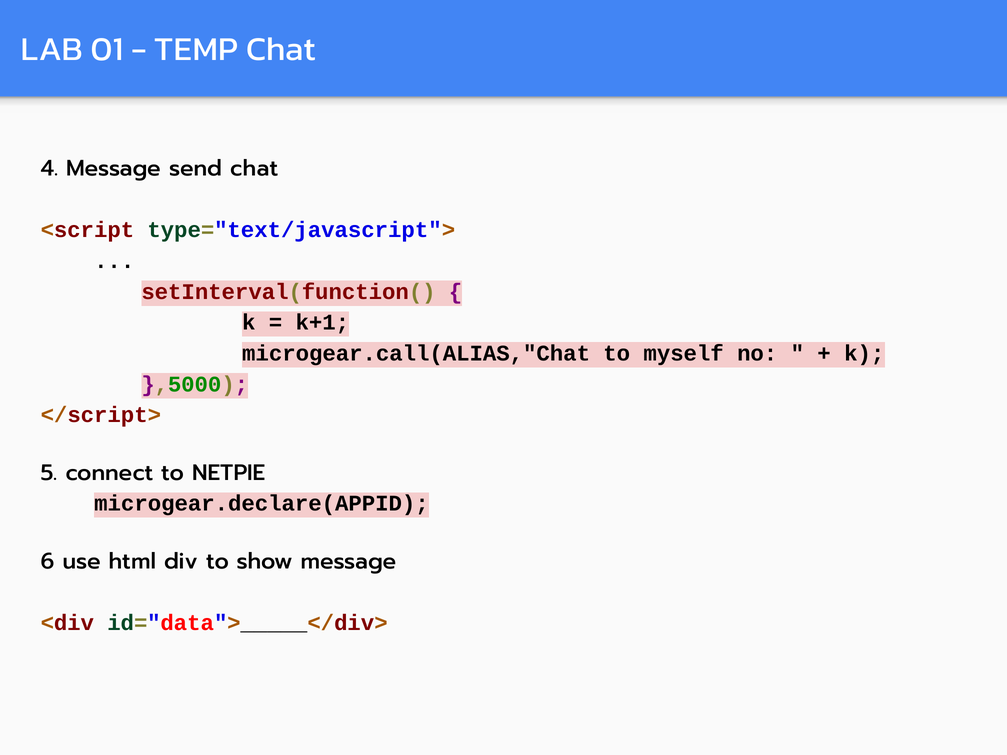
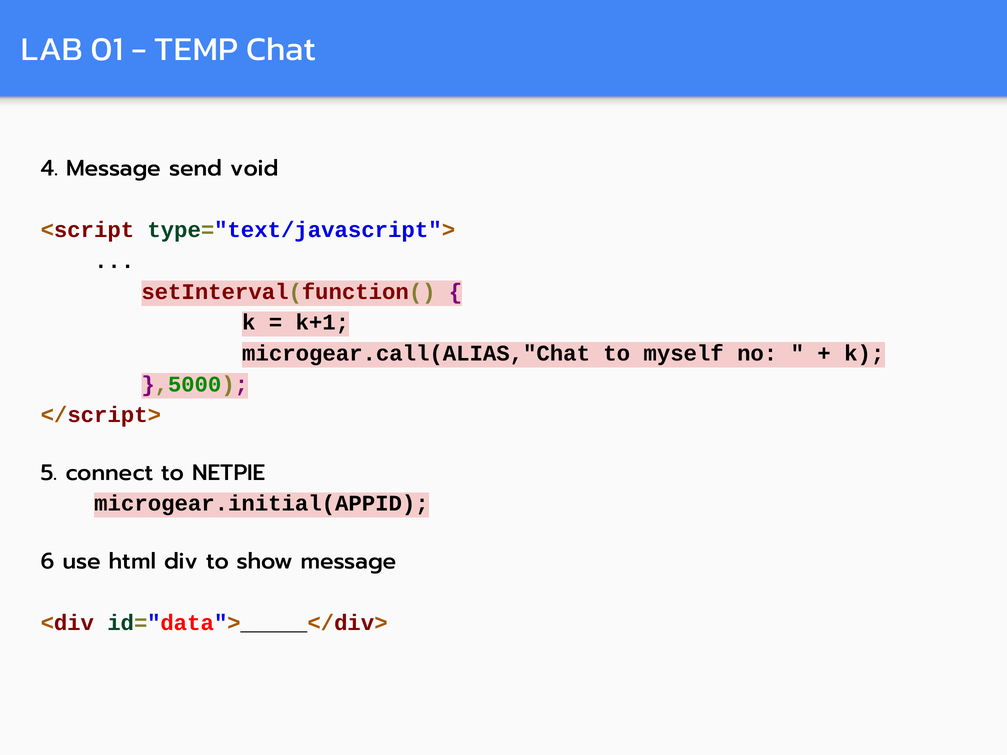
send chat: chat -> void
microgear.declare(APPID: microgear.declare(APPID -> microgear.initial(APPID
